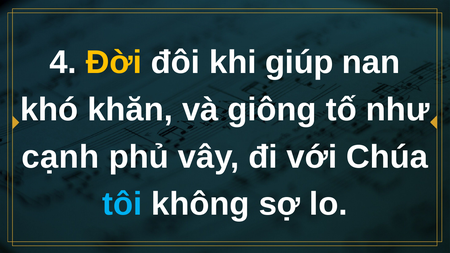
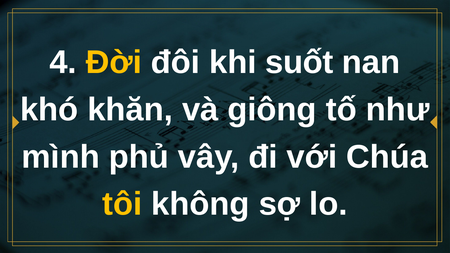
giúp: giúp -> suốt
cạnh: cạnh -> mình
tôi colour: light blue -> yellow
